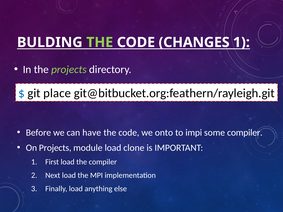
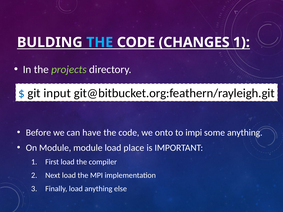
THE at (100, 42) colour: light green -> light blue
place: place -> input
some compiler: compiler -> anything
On Projects: Projects -> Module
clone: clone -> place
